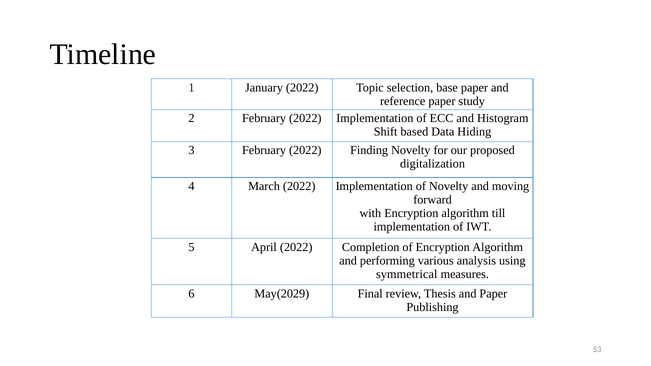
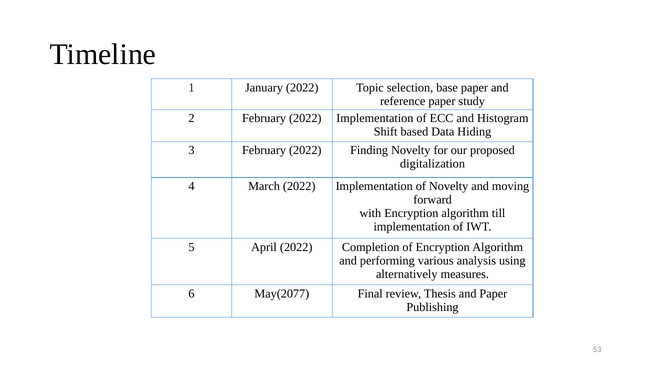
symmetrical: symmetrical -> alternatively
May(2029: May(2029 -> May(2077
